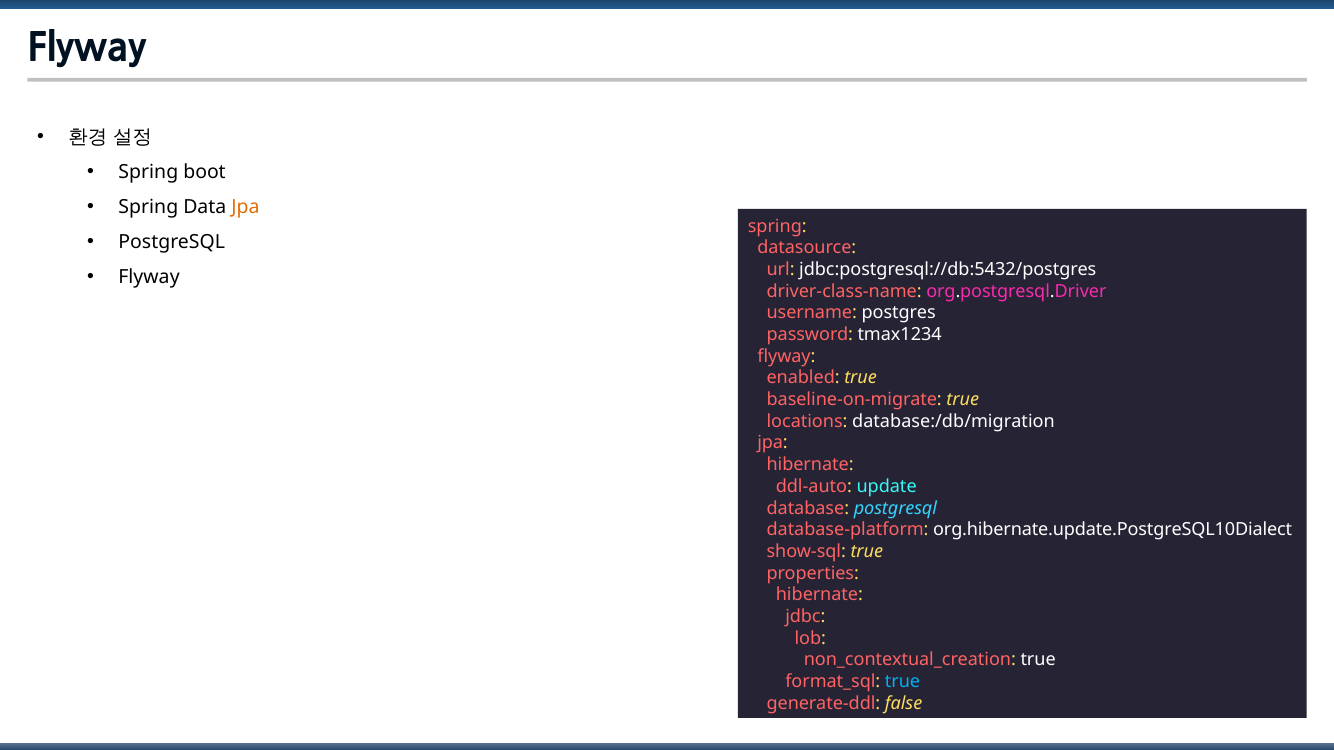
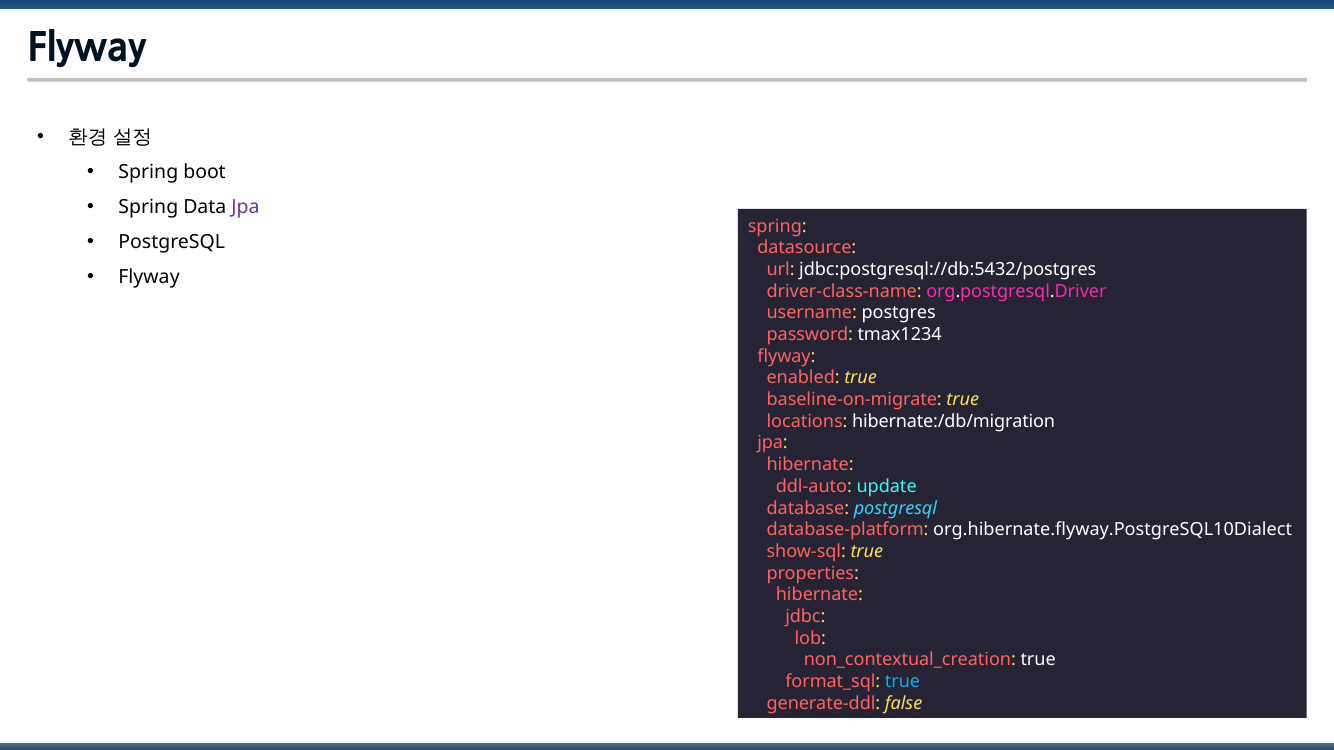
Jpa at (246, 207) colour: orange -> purple
database:/db/migration: database:/db/migration -> hibernate:/db/migration
org.hibernate.update.PostgreSQL10Dialect: org.hibernate.update.PostgreSQL10Dialect -> org.hibernate.flyway.PostgreSQL10Dialect
